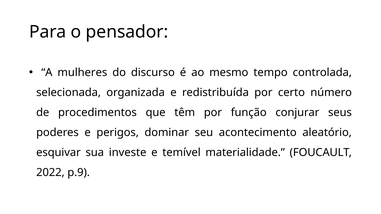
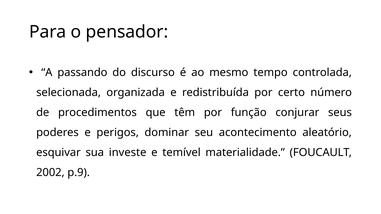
mulheres: mulheres -> passando
2022: 2022 -> 2002
